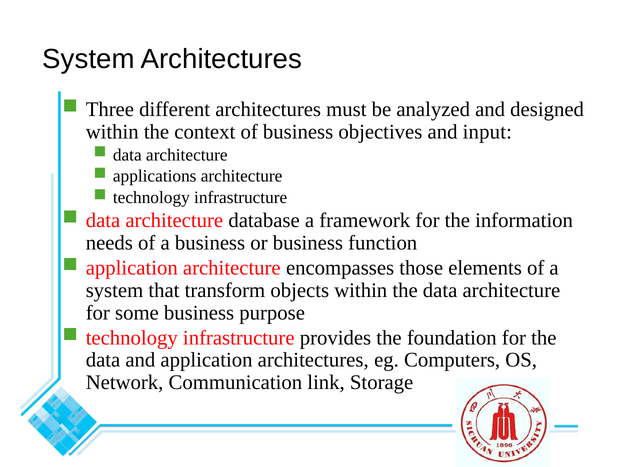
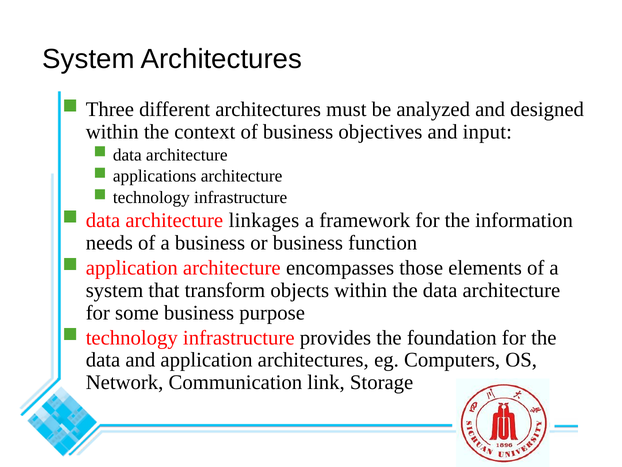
database: database -> linkages
